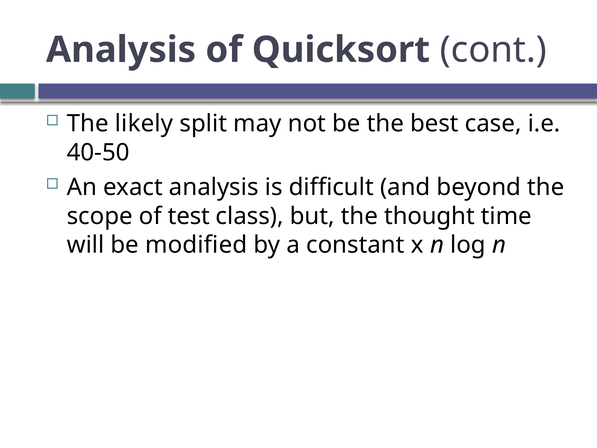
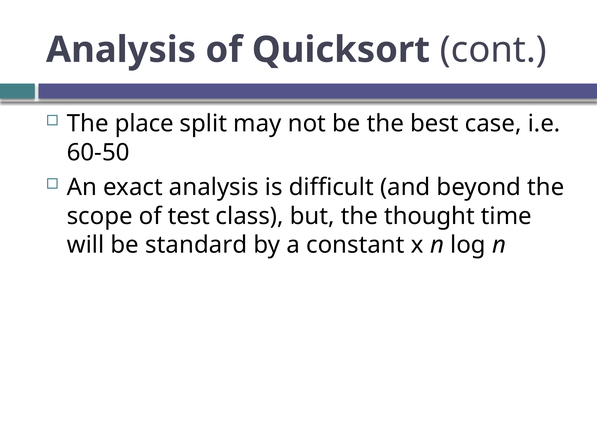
likely: likely -> place
40-50: 40-50 -> 60-50
modified: modified -> standard
